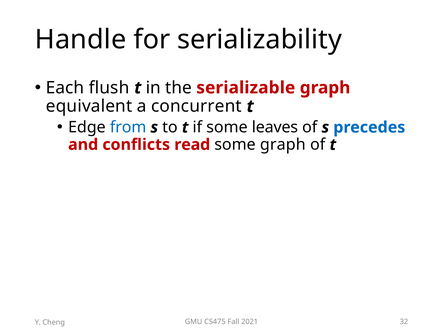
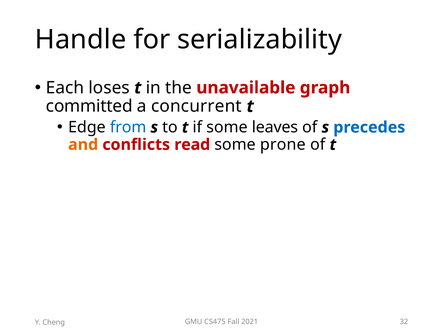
flush: flush -> loses
serializable: serializable -> unavailable
equivalent: equivalent -> committed
and colour: red -> orange
some graph: graph -> prone
